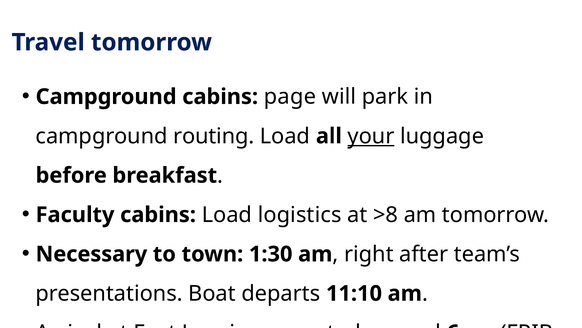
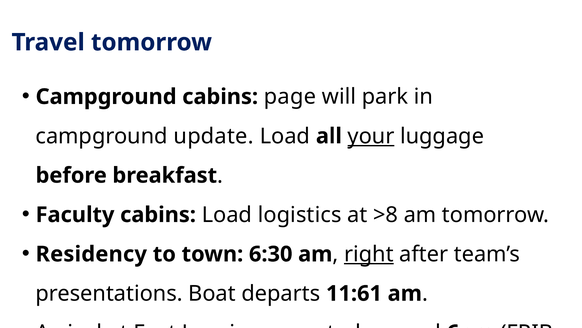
routing: routing -> update
Necessary: Necessary -> Residency
1:30: 1:30 -> 6:30
right underline: none -> present
11:10: 11:10 -> 11:61
